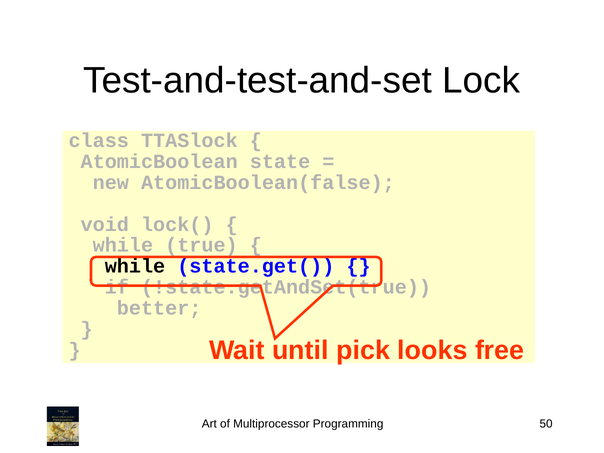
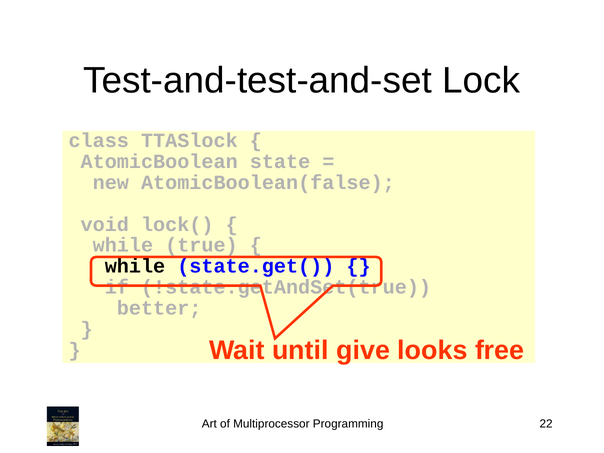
pick: pick -> give
50: 50 -> 22
